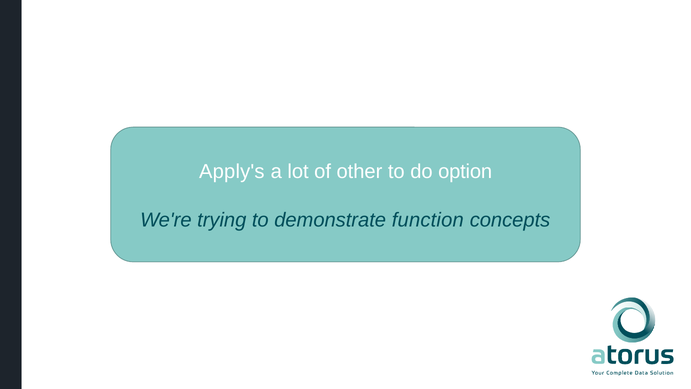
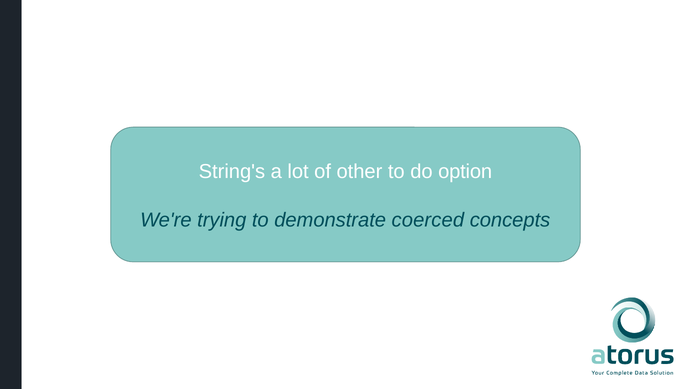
Apply's: Apply's -> String's
function: function -> coerced
